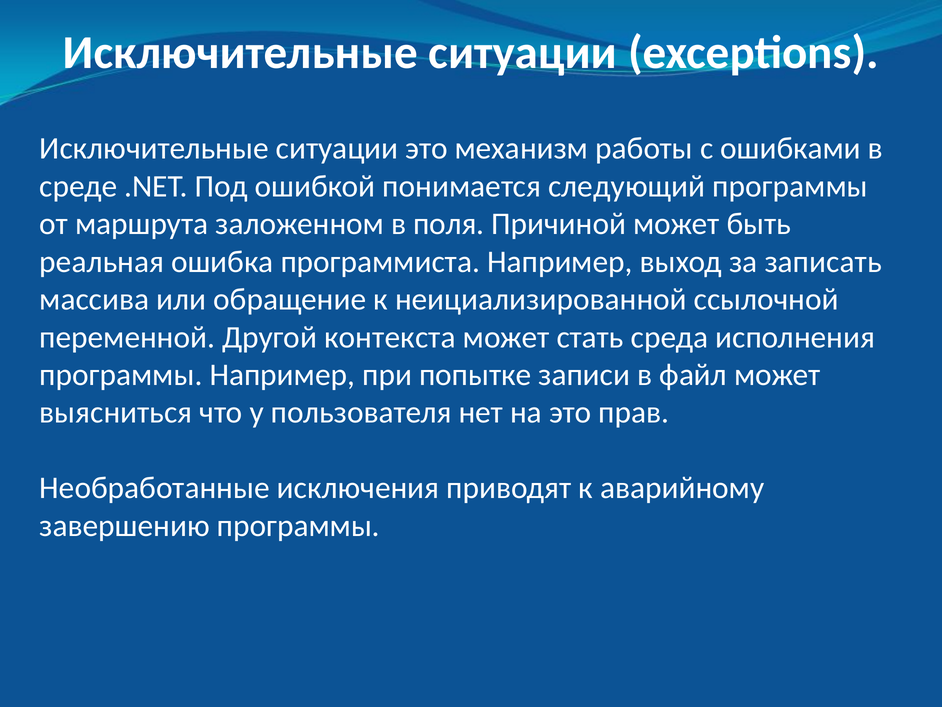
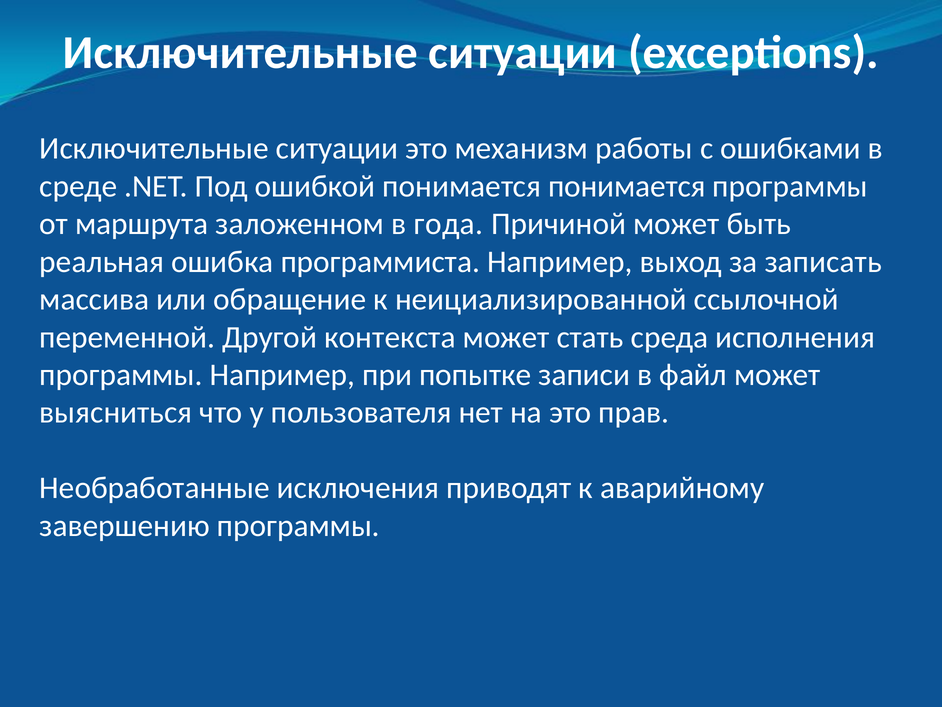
понимается следующий: следующий -> понимается
поля: поля -> года
